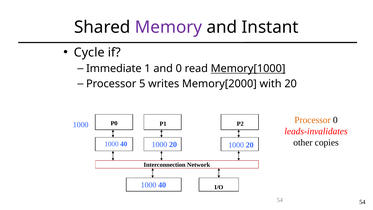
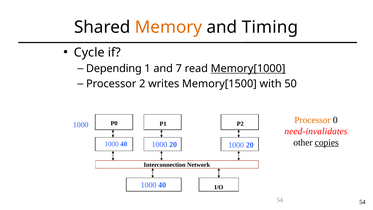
Memory at (169, 27) colour: purple -> orange
Instant: Instant -> Timing
Immediate: Immediate -> Depending
and 0: 0 -> 7
5: 5 -> 2
Memory[2000: Memory[2000 -> Memory[1500
with 20: 20 -> 50
leads-invalidates: leads-invalidates -> need-invalidates
copies underline: none -> present
